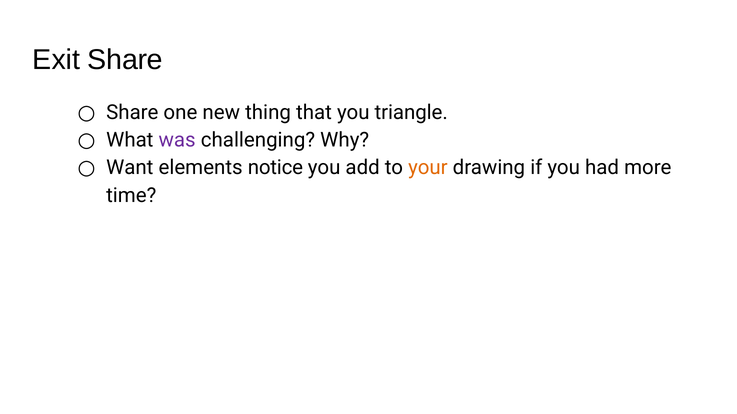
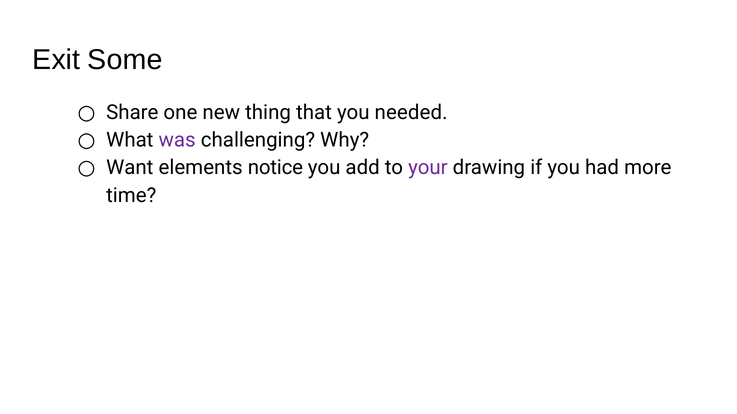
Exit Share: Share -> Some
triangle: triangle -> needed
your colour: orange -> purple
